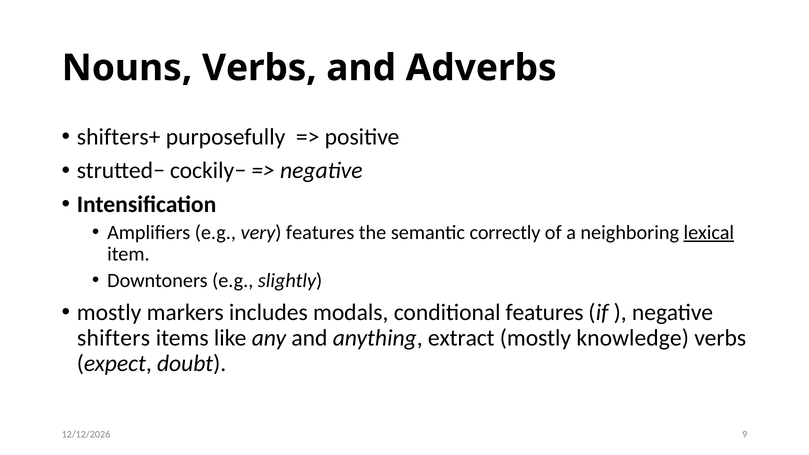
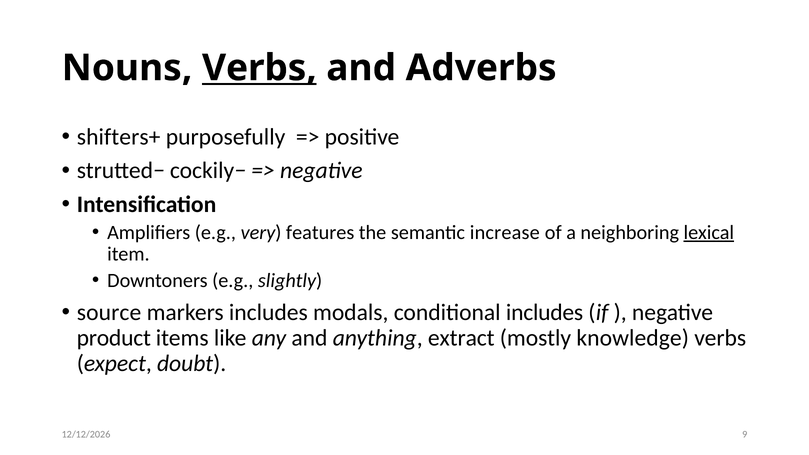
Verbs at (259, 68) underline: none -> present
correctly: correctly -> increase
mostly at (109, 312): mostly -> source
conditional features: features -> includes
shifters: shifters -> product
